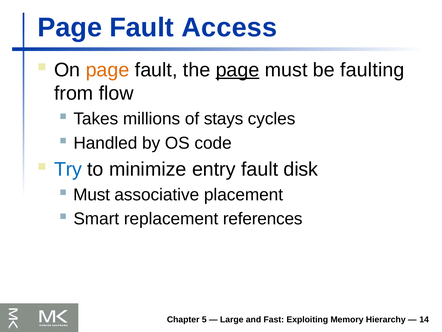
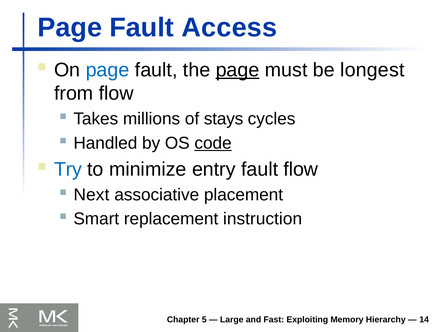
page at (108, 70) colour: orange -> blue
faulting: faulting -> longest
code underline: none -> present
fault disk: disk -> flow
Must at (92, 194): Must -> Next
references: references -> instruction
